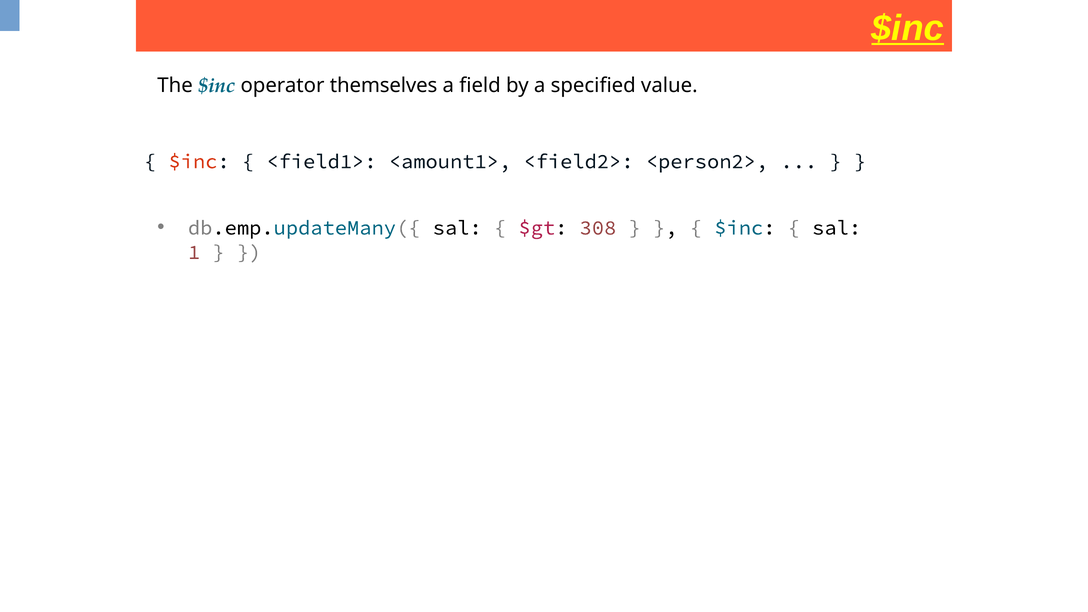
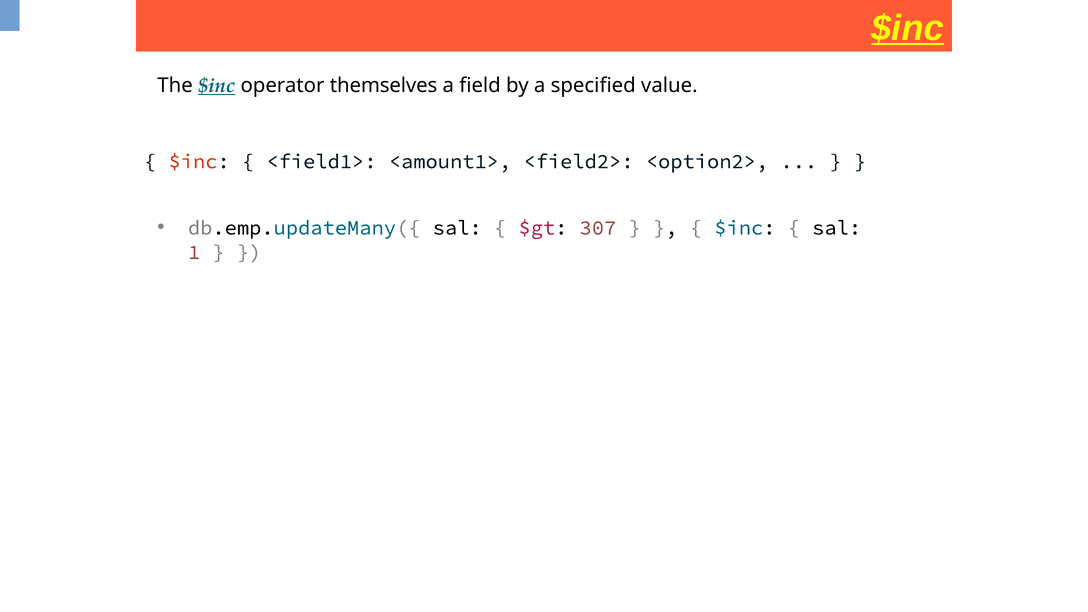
$inc at (217, 86) underline: none -> present
<person2>: <person2> -> <option2>
308: 308 -> 307
